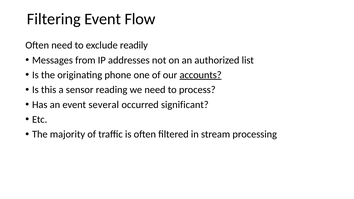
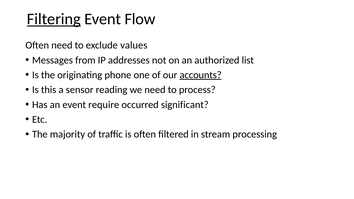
Filtering underline: none -> present
readily: readily -> values
several: several -> require
